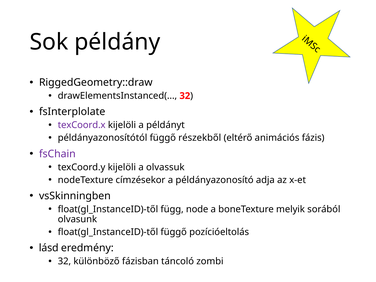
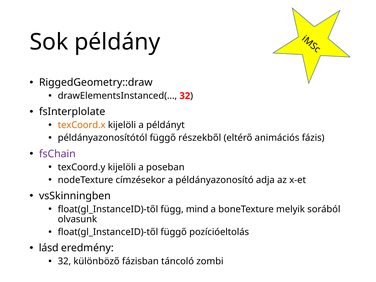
texCoord.x colour: purple -> orange
olvassuk: olvassuk -> poseban
node: node -> mind
